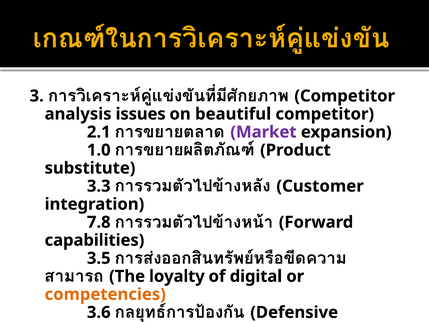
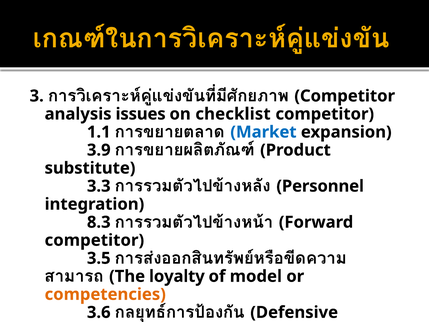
beautiful: beautiful -> checklist
2.1: 2.1 -> 1.1
Market colour: purple -> blue
1.0: 1.0 -> 3.9
Customer: Customer -> Personnel
7.8: 7.8 -> 8.3
capabilities at (94, 240): capabilities -> competitor
digital: digital -> model
